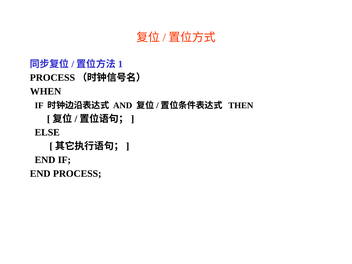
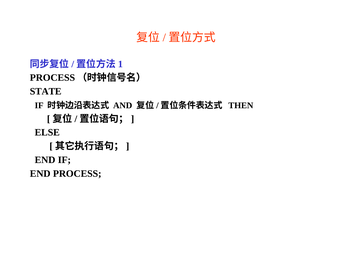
WHEN: WHEN -> STATE
